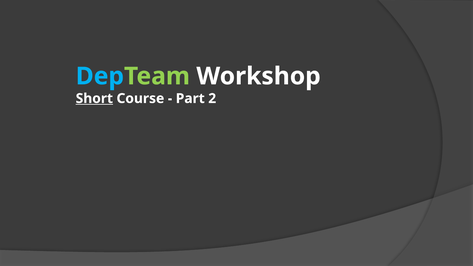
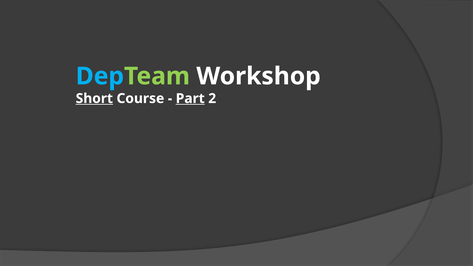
Part underline: none -> present
